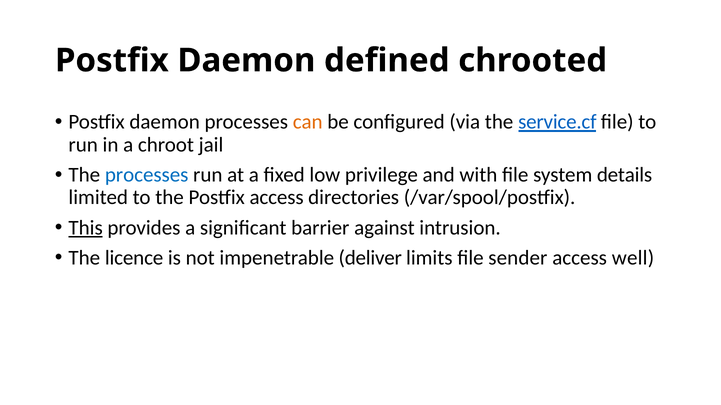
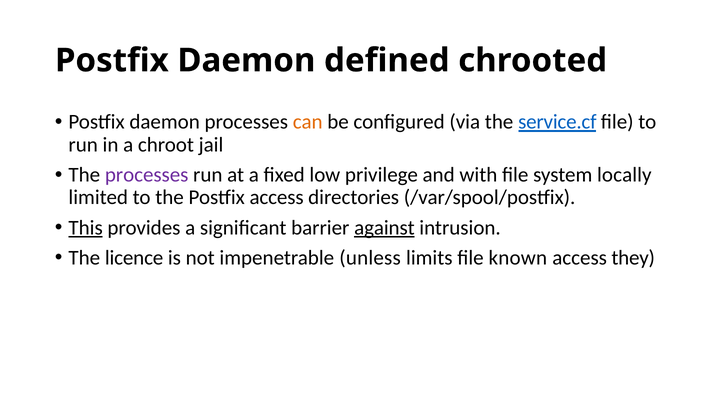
processes at (147, 175) colour: blue -> purple
details: details -> locally
against underline: none -> present
deliver: deliver -> unless
sender: sender -> known
well: well -> they
